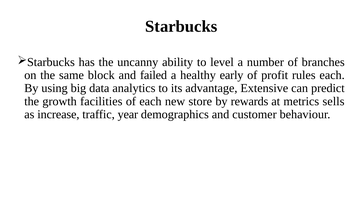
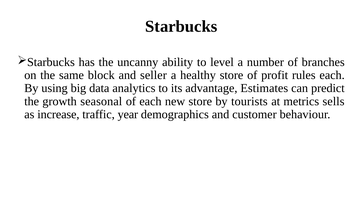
failed: failed -> seller
healthy early: early -> store
Extensive: Extensive -> Estimates
facilities: facilities -> seasonal
rewards: rewards -> tourists
